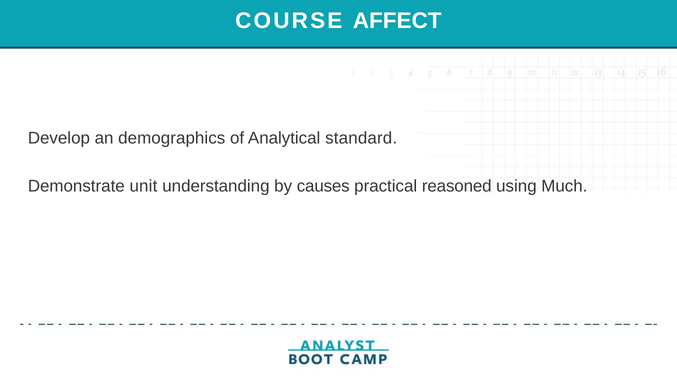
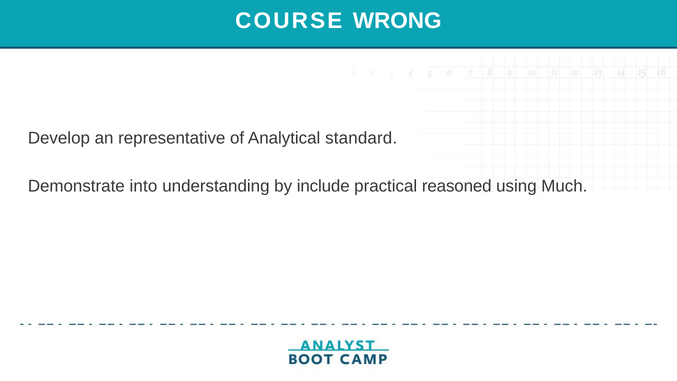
AFFECT: AFFECT -> WRONG
demographics: demographics -> representative
unit: unit -> into
causes: causes -> include
